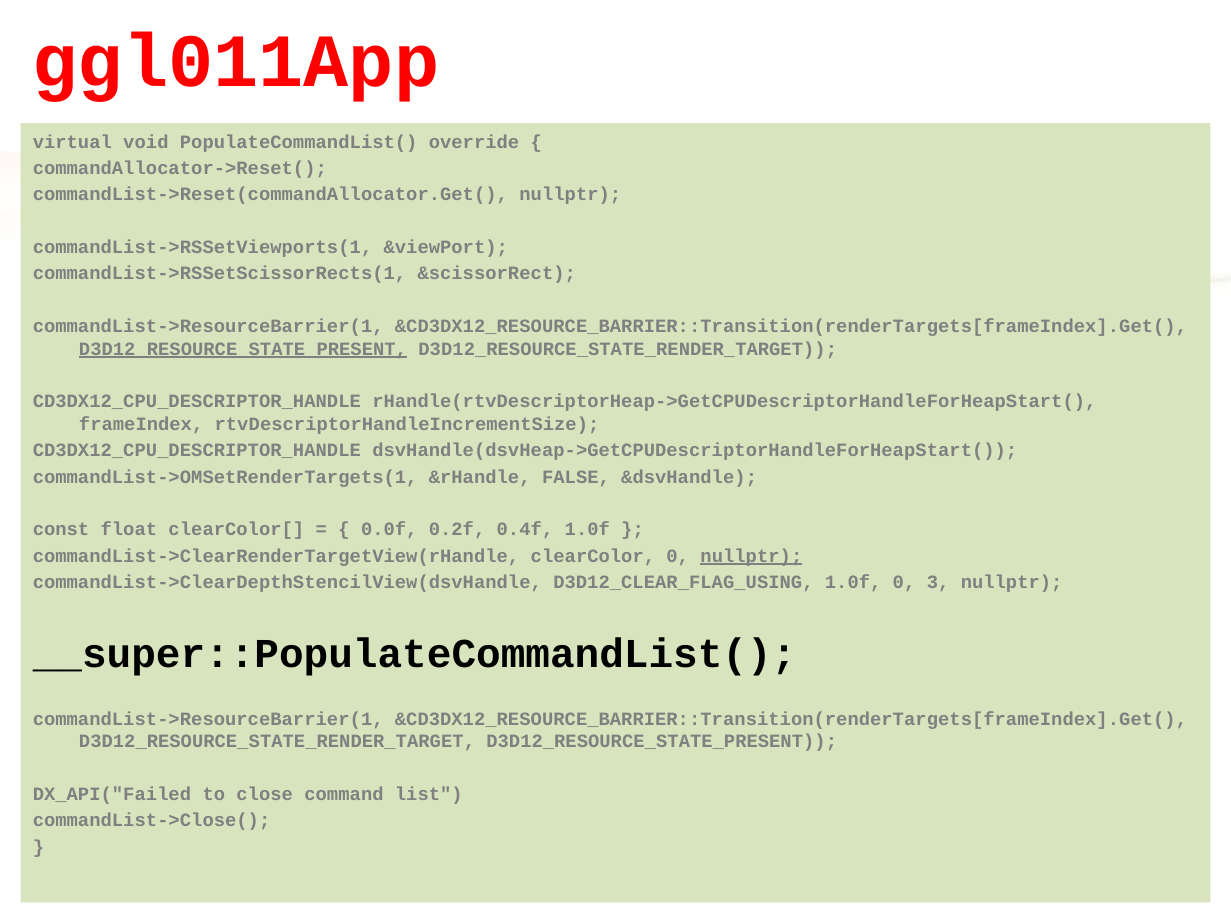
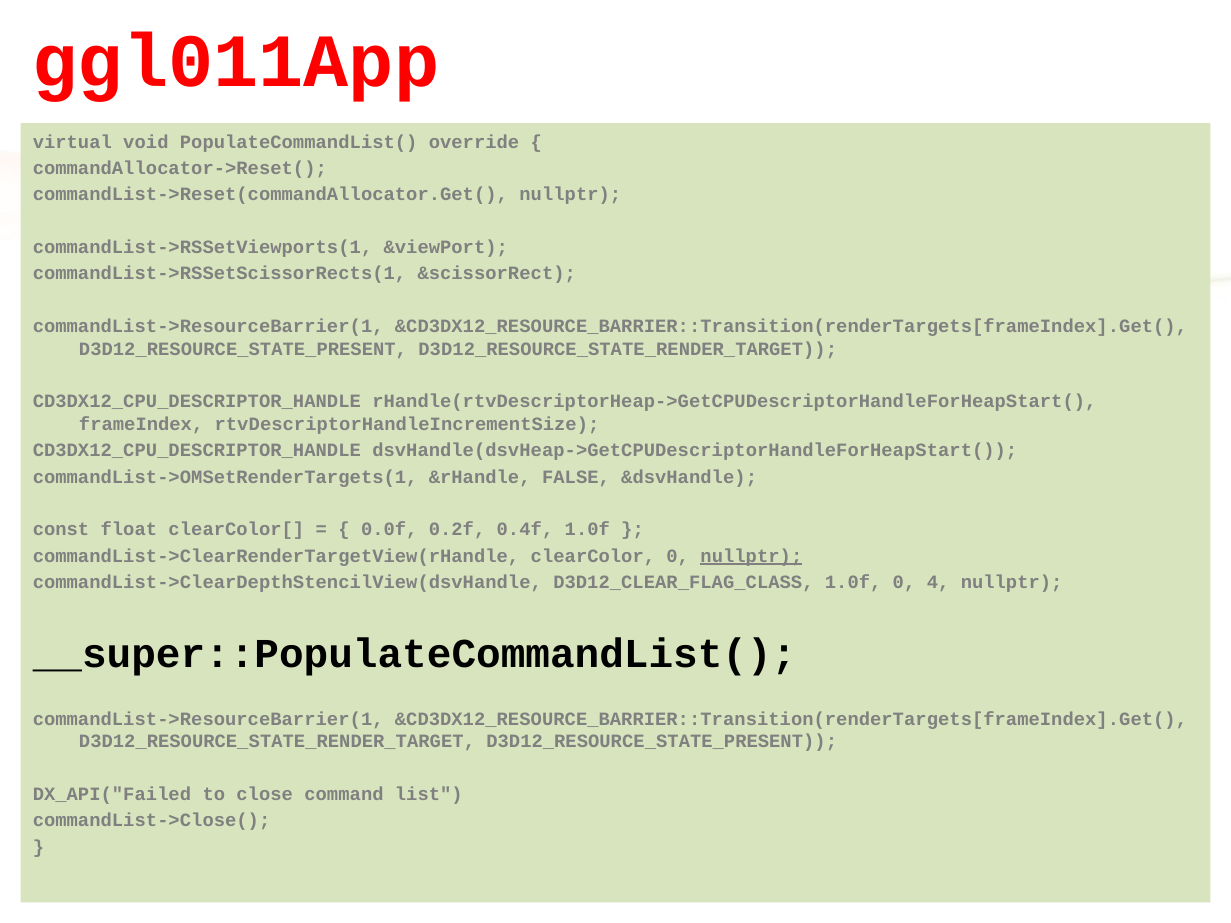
D3D12_RESOURCE_STATE_PRESENT at (243, 349) underline: present -> none
D3D12_CLEAR_FLAG_USING: D3D12_CLEAR_FLAG_USING -> D3D12_CLEAR_FLAG_CLASS
3: 3 -> 4
